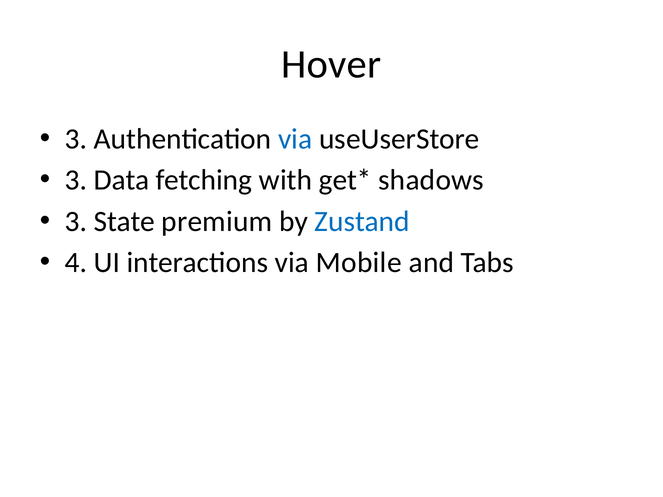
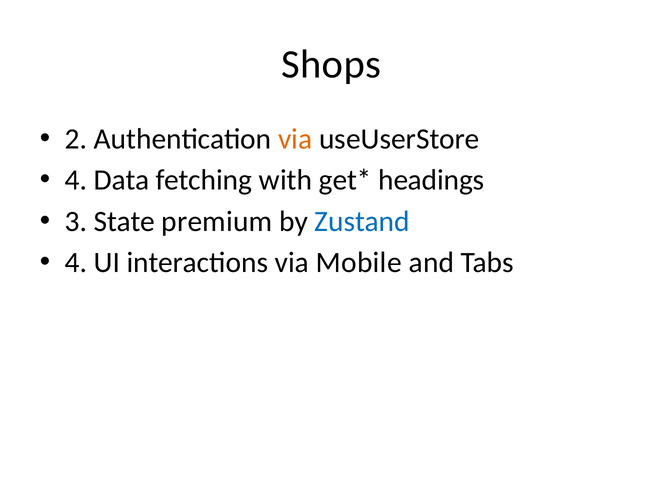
Hover: Hover -> Shops
3 at (76, 139): 3 -> 2
via at (295, 139) colour: blue -> orange
3 at (76, 180): 3 -> 4
shadows: shadows -> headings
